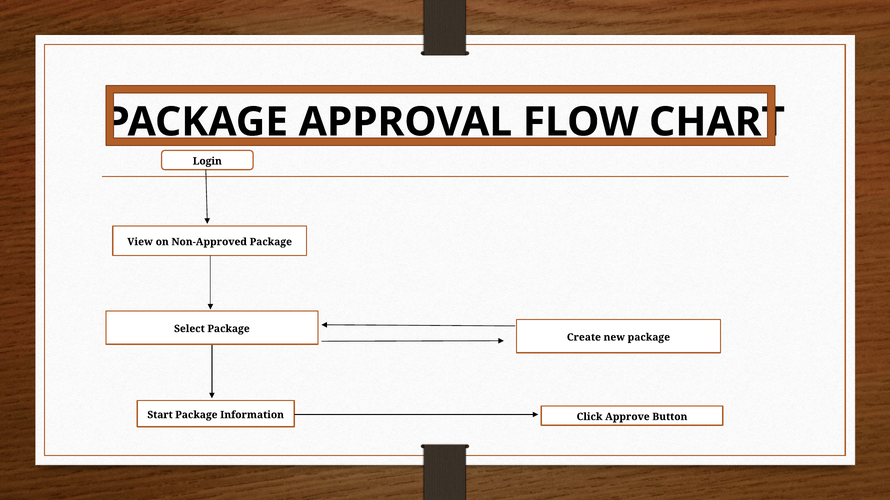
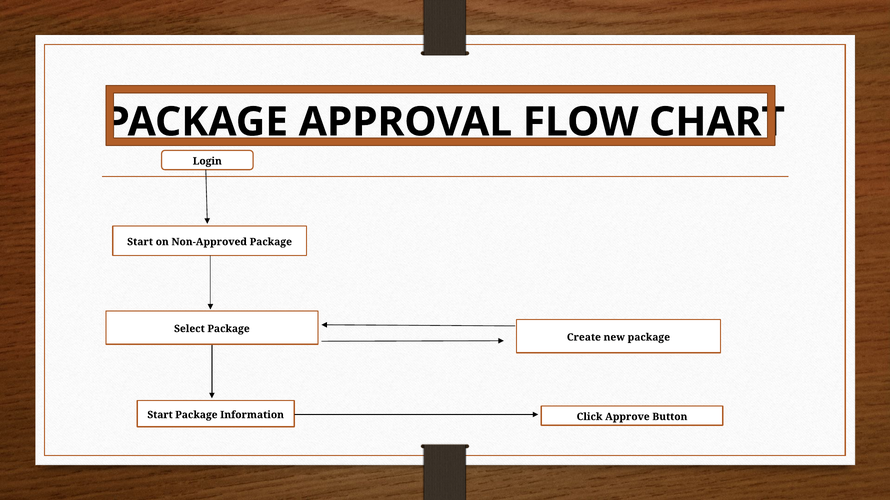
View at (140, 242): View -> Start
